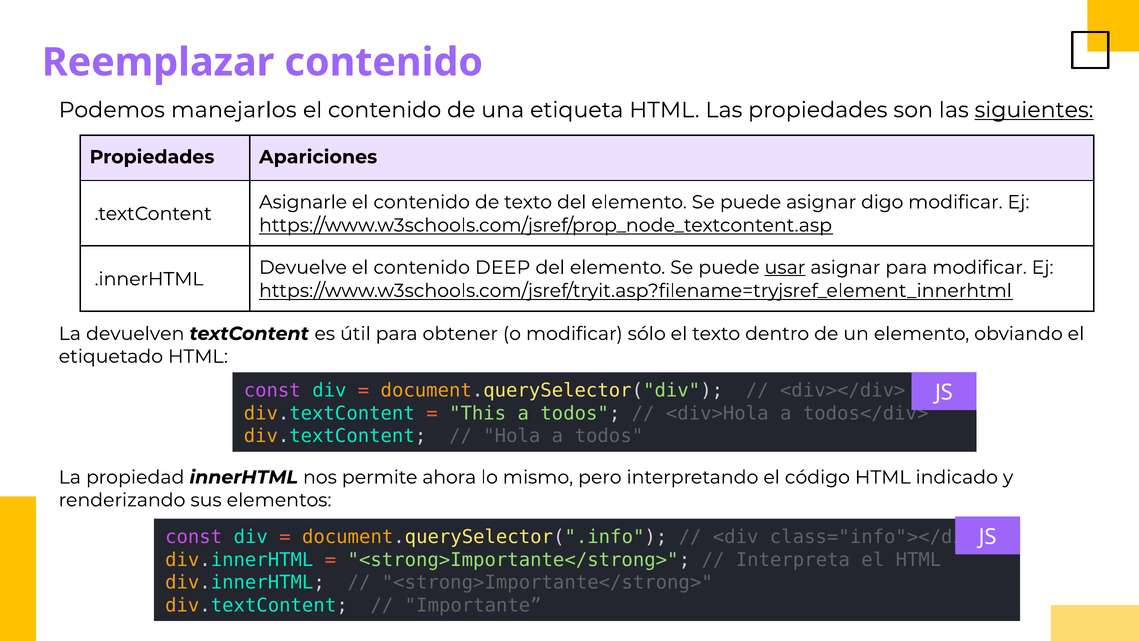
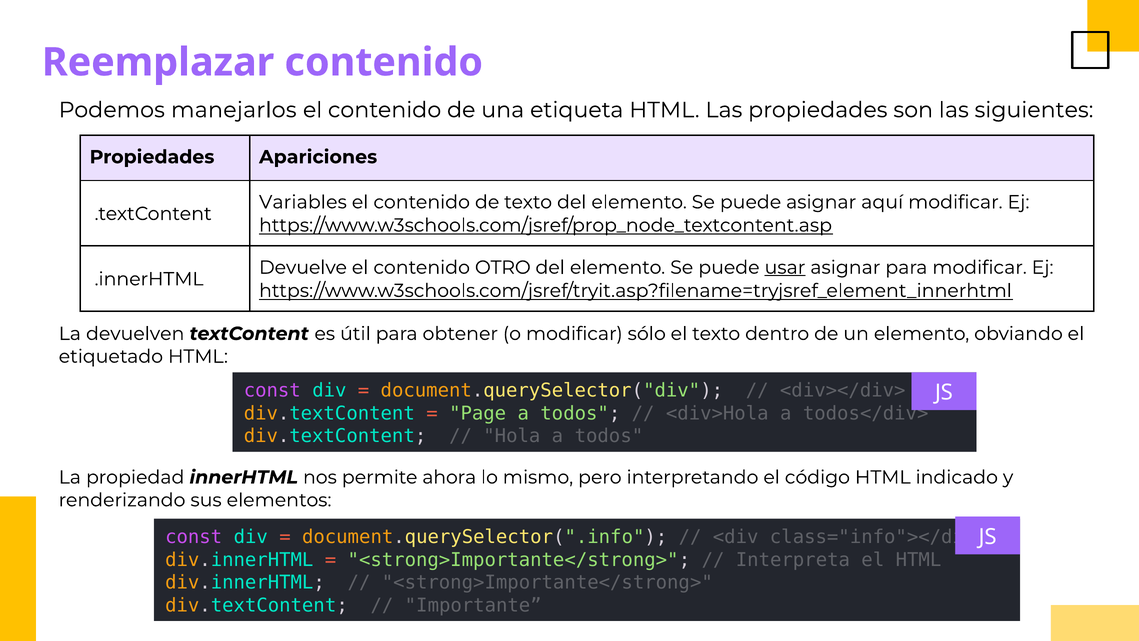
siguientes underline: present -> none
Asignarle: Asignarle -> Variables
digo: digo -> aquí
DEEP: DEEP -> OTRO
This: This -> Page
